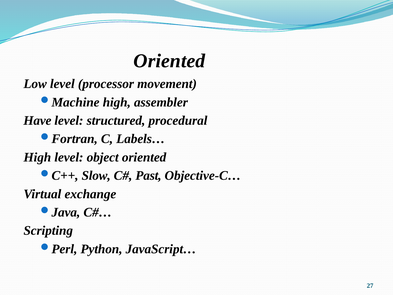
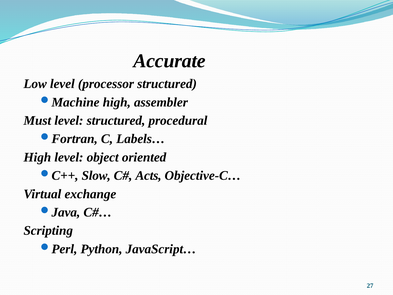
Oriented at (169, 61): Oriented -> Accurate
processor movement: movement -> structured
Have: Have -> Must
Past: Past -> Acts
